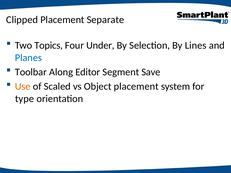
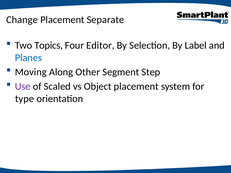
Clipped: Clipped -> Change
Under: Under -> Editor
Lines: Lines -> Label
Toolbar: Toolbar -> Moving
Editor: Editor -> Other
Save: Save -> Step
Use colour: orange -> purple
